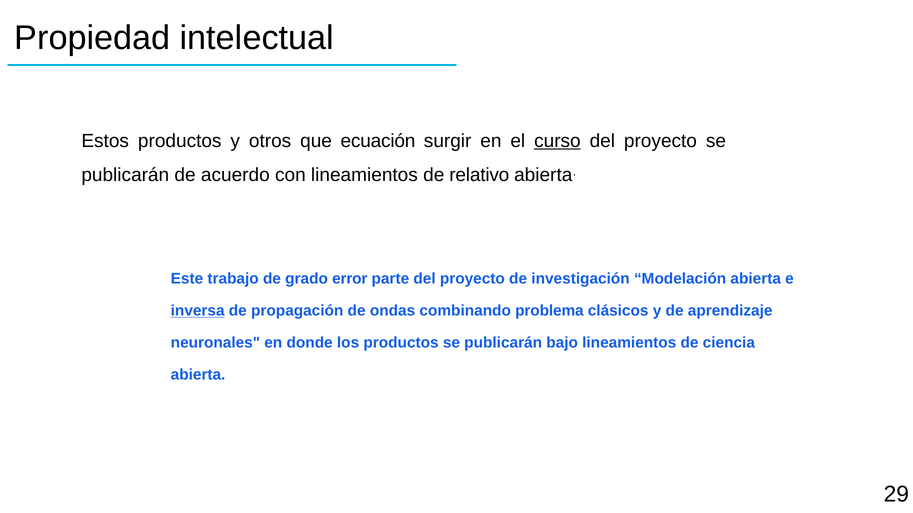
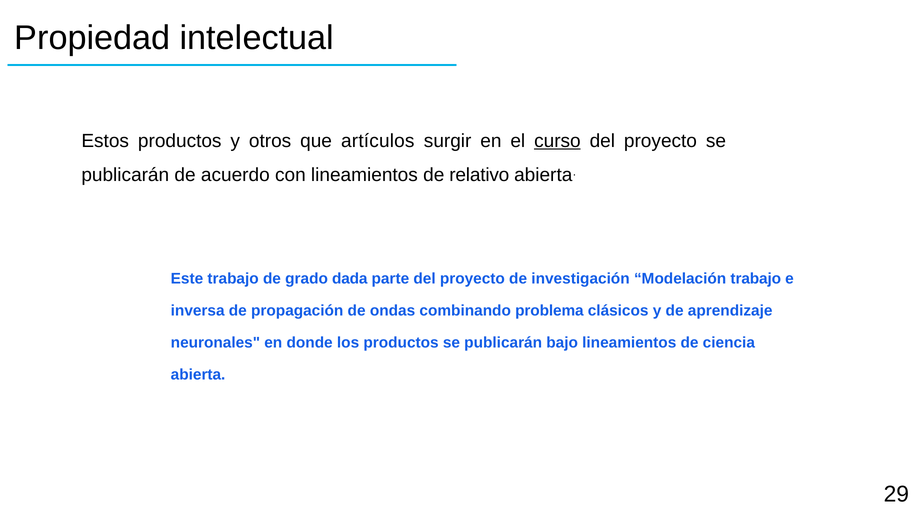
ecuación: ecuación -> artículos
error: error -> dada
Modelación abierta: abierta -> trabajo
inversa underline: present -> none
